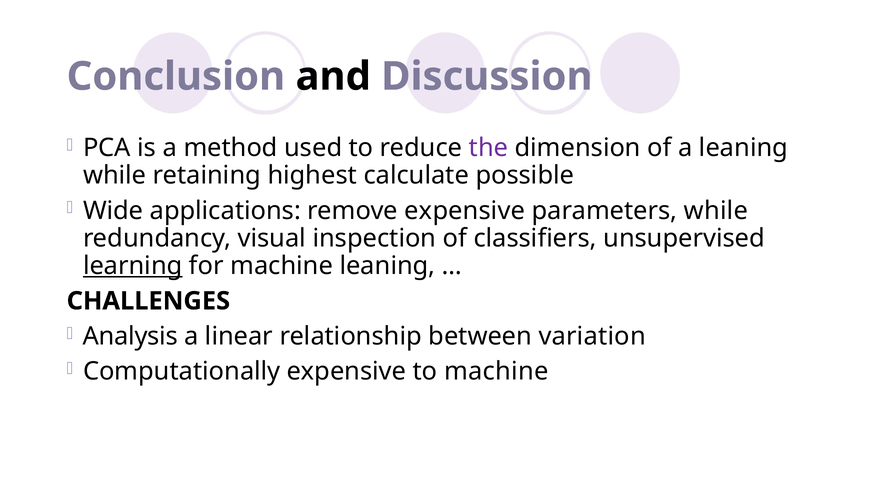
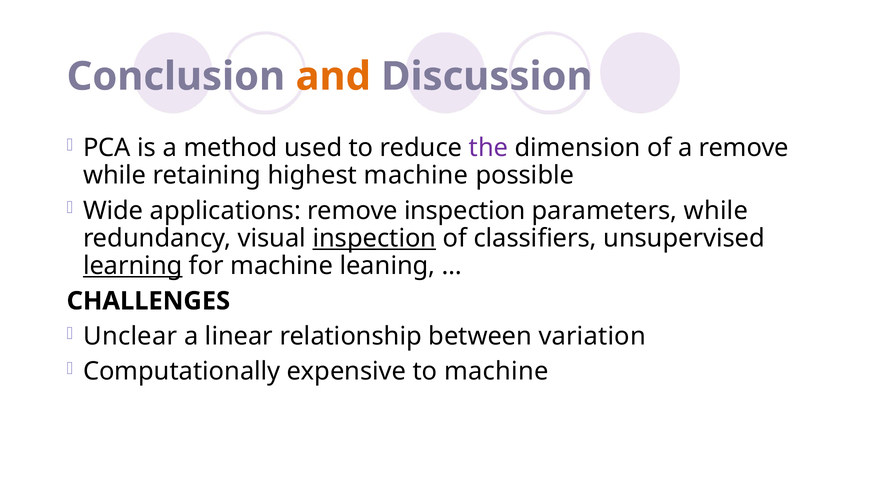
and colour: black -> orange
a leaning: leaning -> remove
highest calculate: calculate -> machine
remove expensive: expensive -> inspection
inspection at (374, 238) underline: none -> present
Analysis: Analysis -> Unclear
